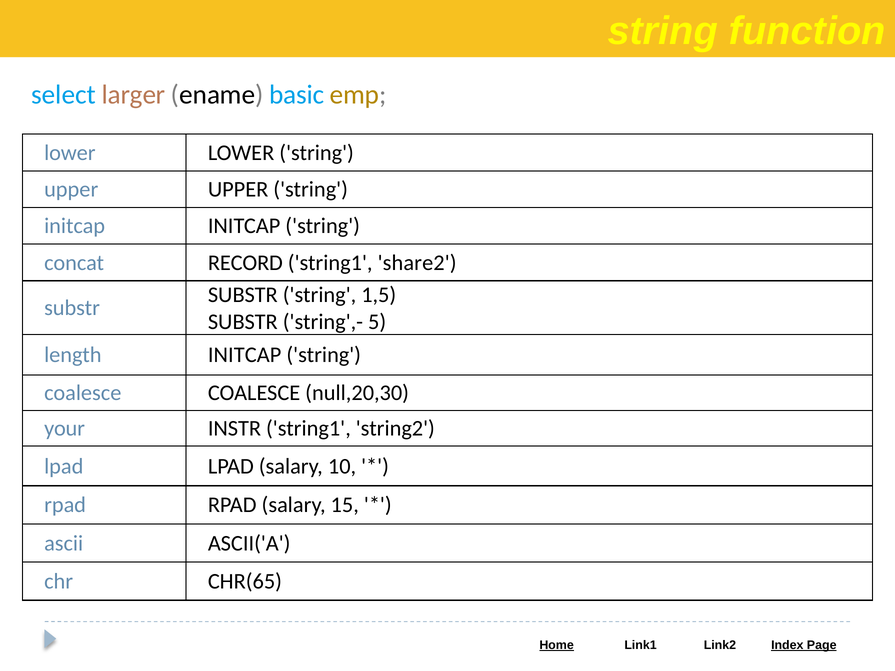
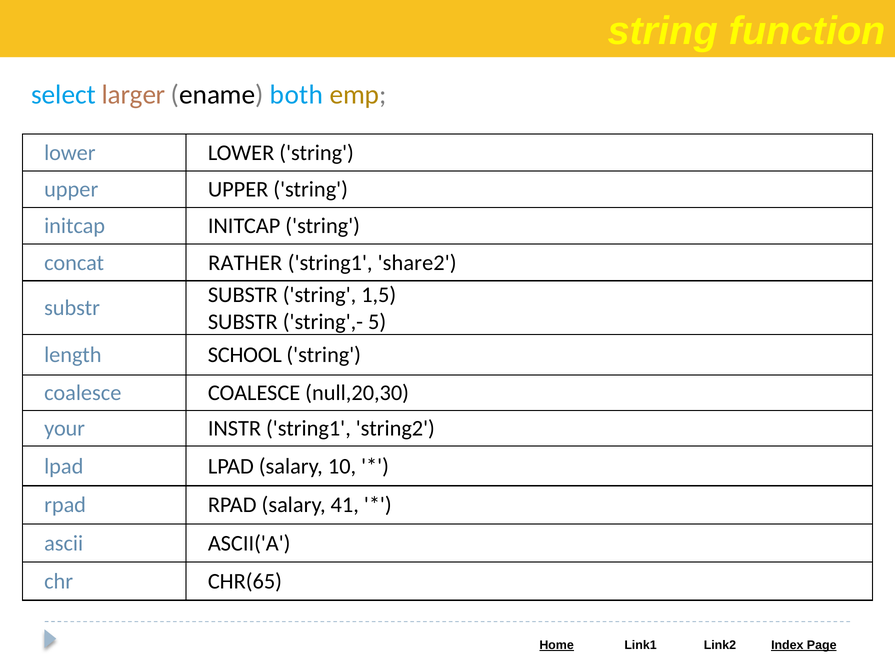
basic: basic -> both
RECORD: RECORD -> RATHER
length INITCAP: INITCAP -> SCHOOL
15: 15 -> 41
